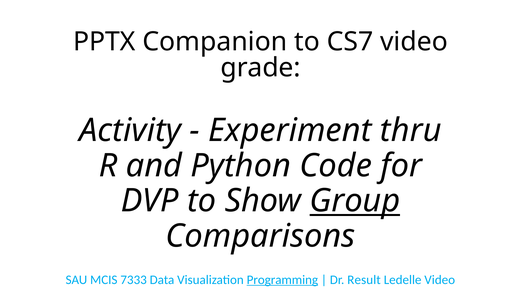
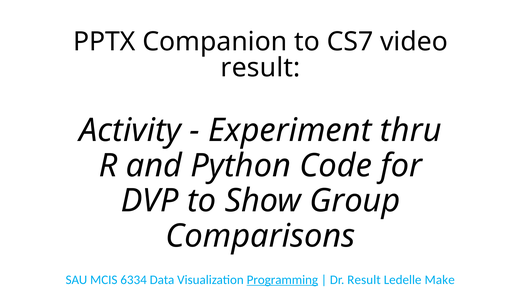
grade at (261, 68): grade -> result
Group underline: present -> none
7333: 7333 -> 6334
Ledelle Video: Video -> Make
